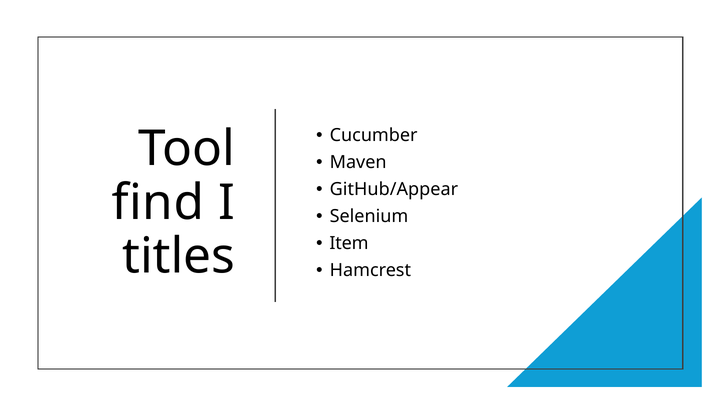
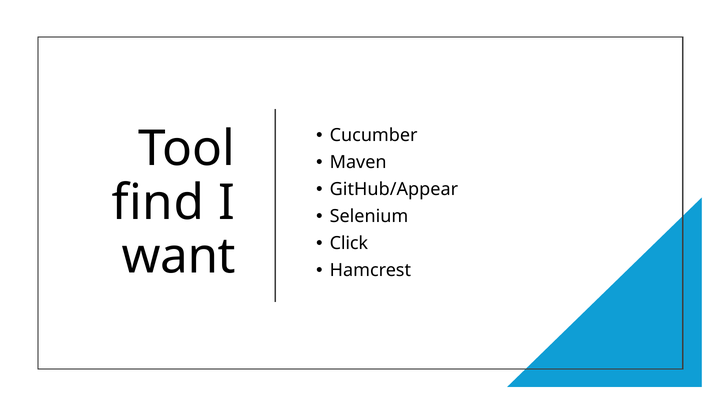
Item: Item -> Click
titles: titles -> want
